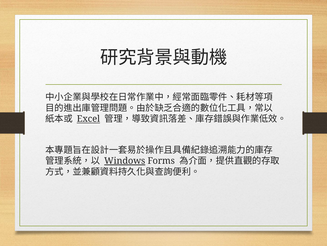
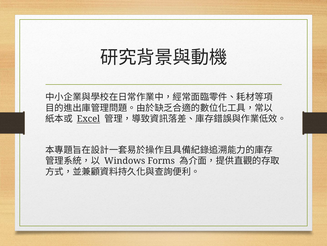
Windows underline: present -> none
